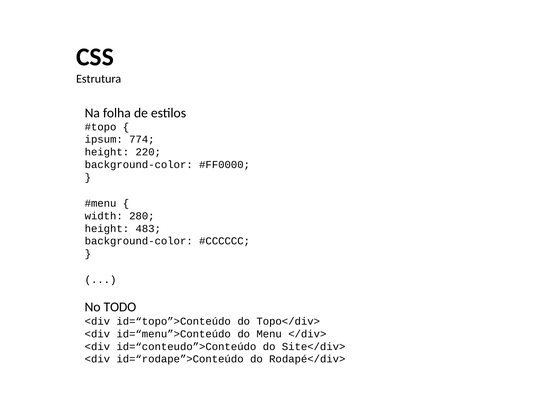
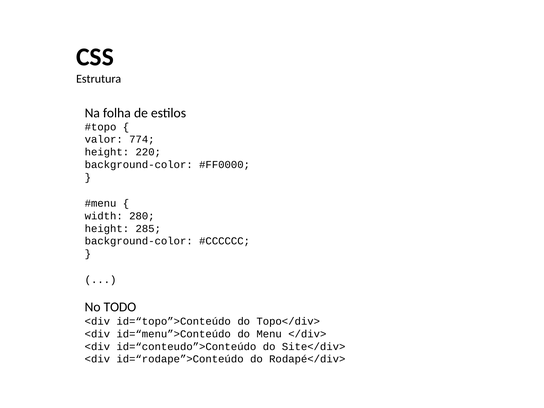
ipsum: ipsum -> valor
483: 483 -> 285
